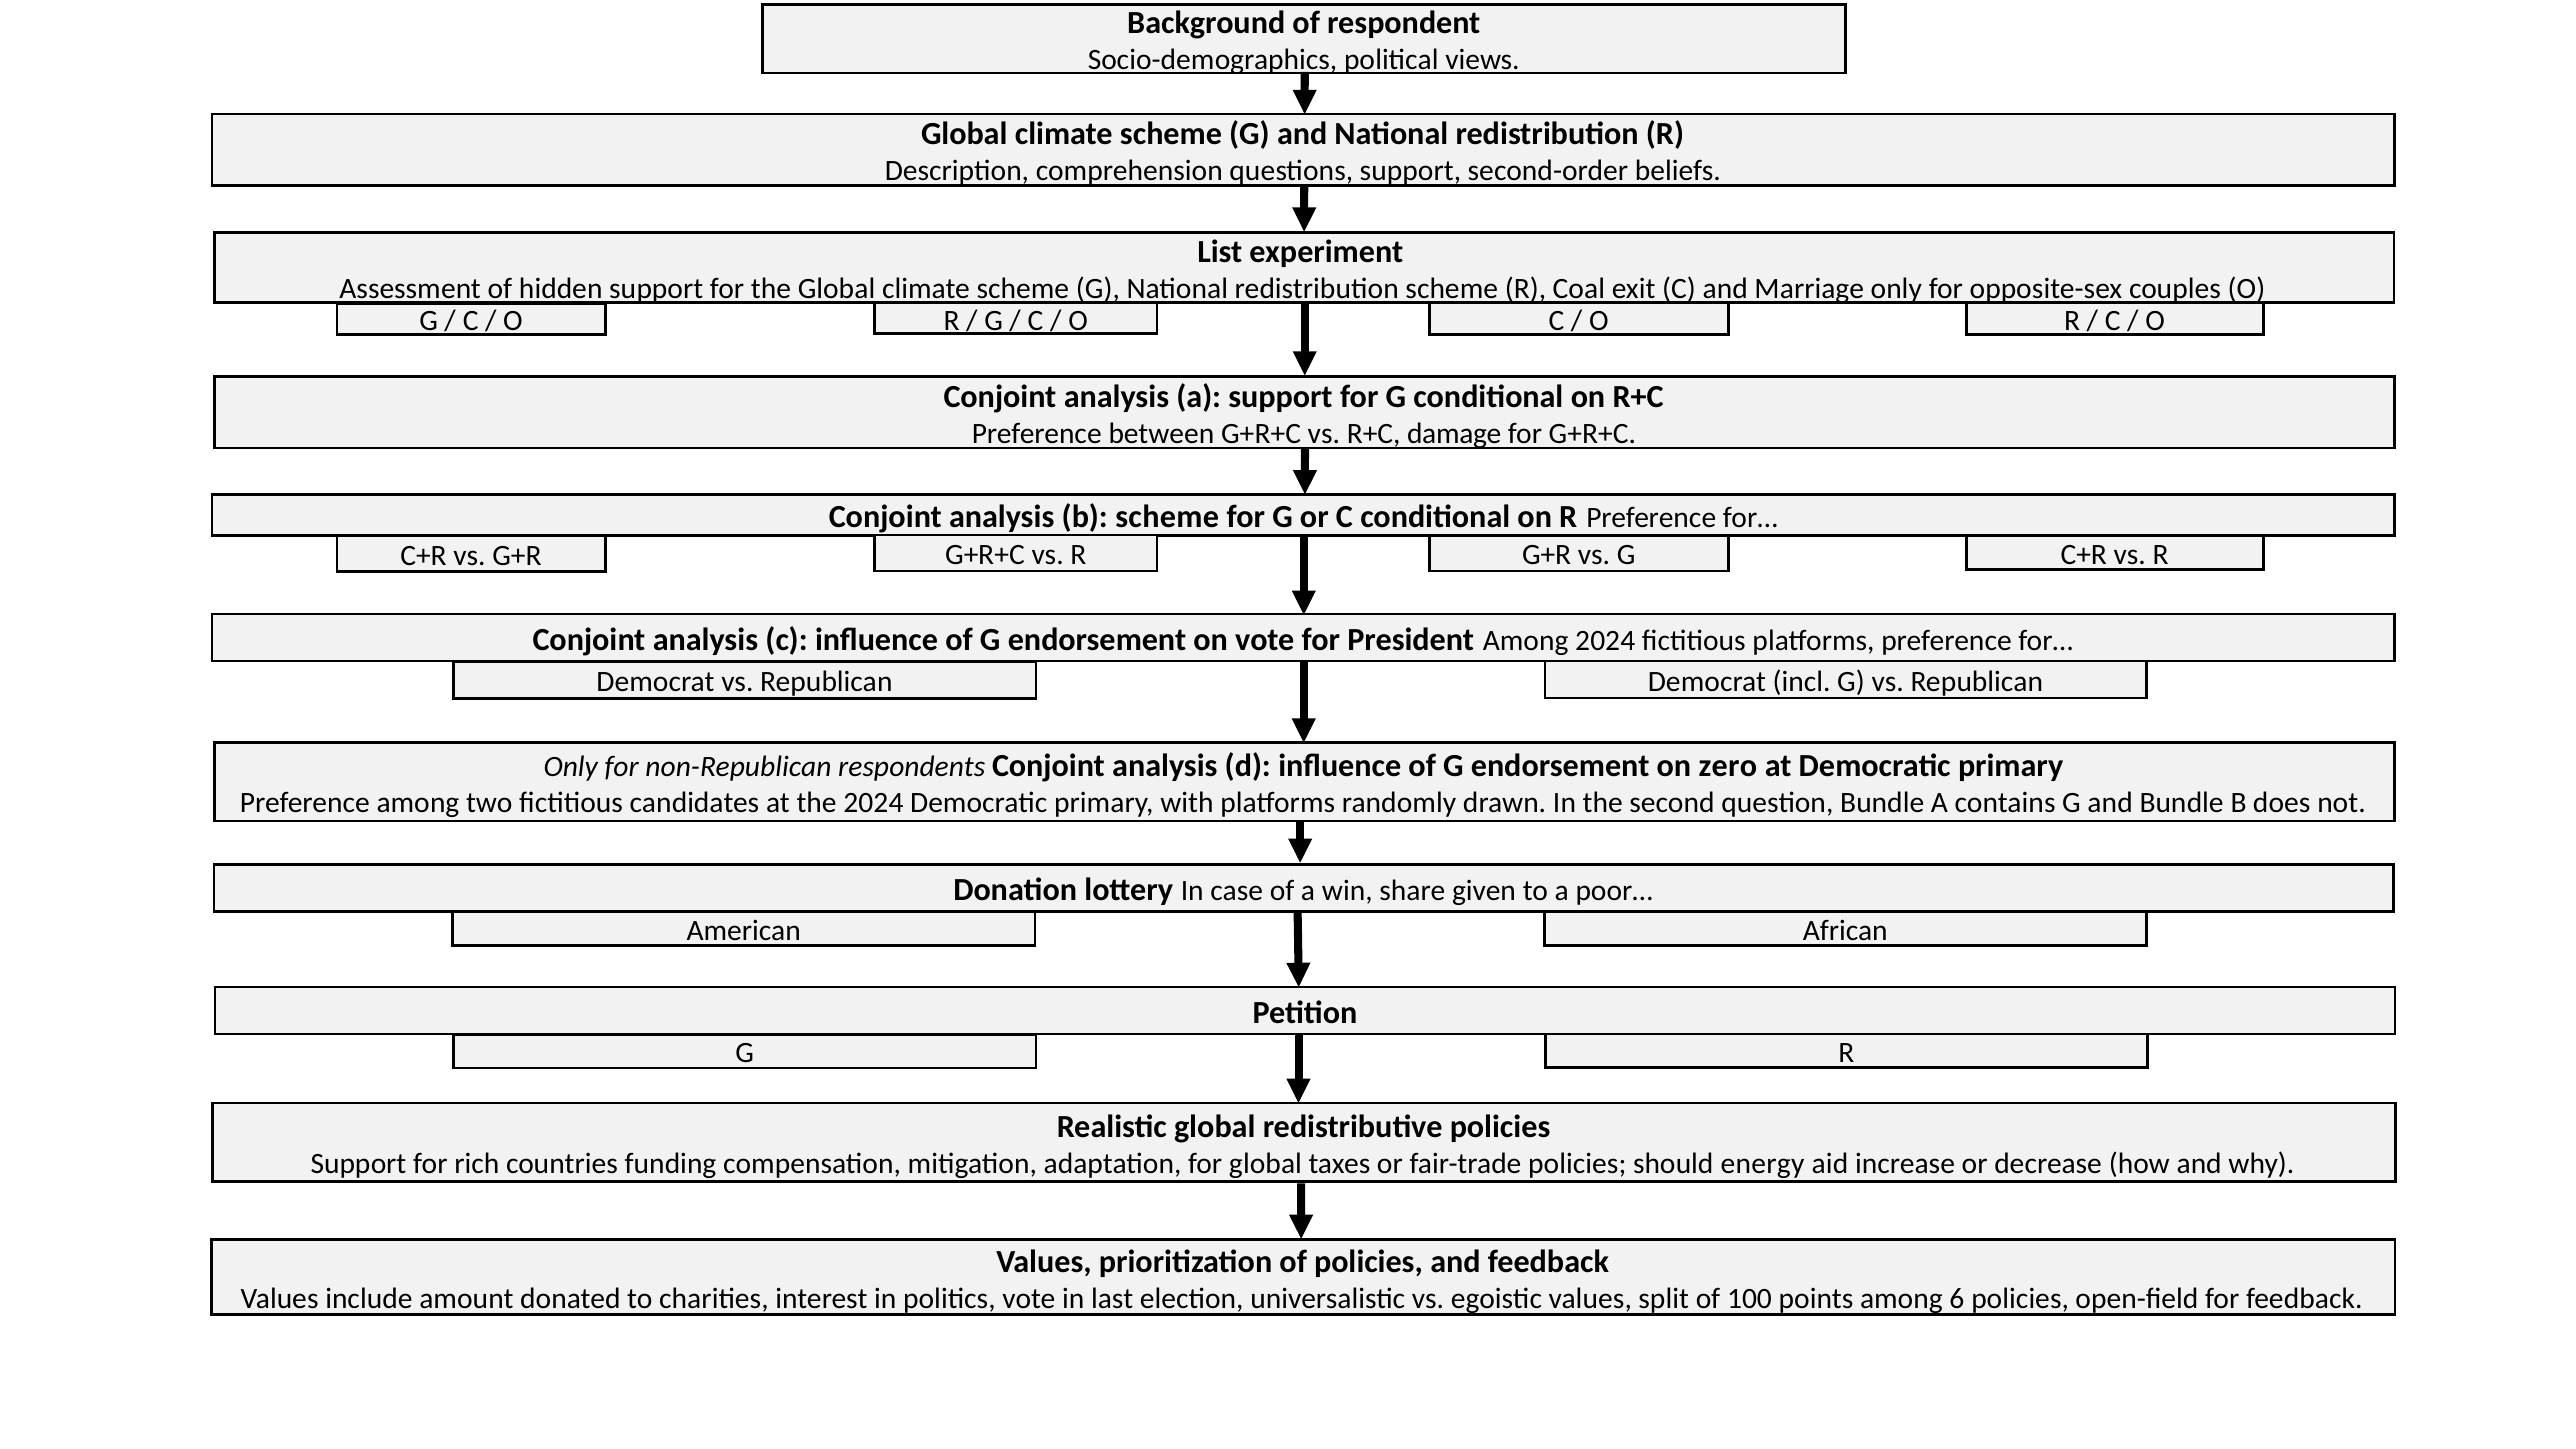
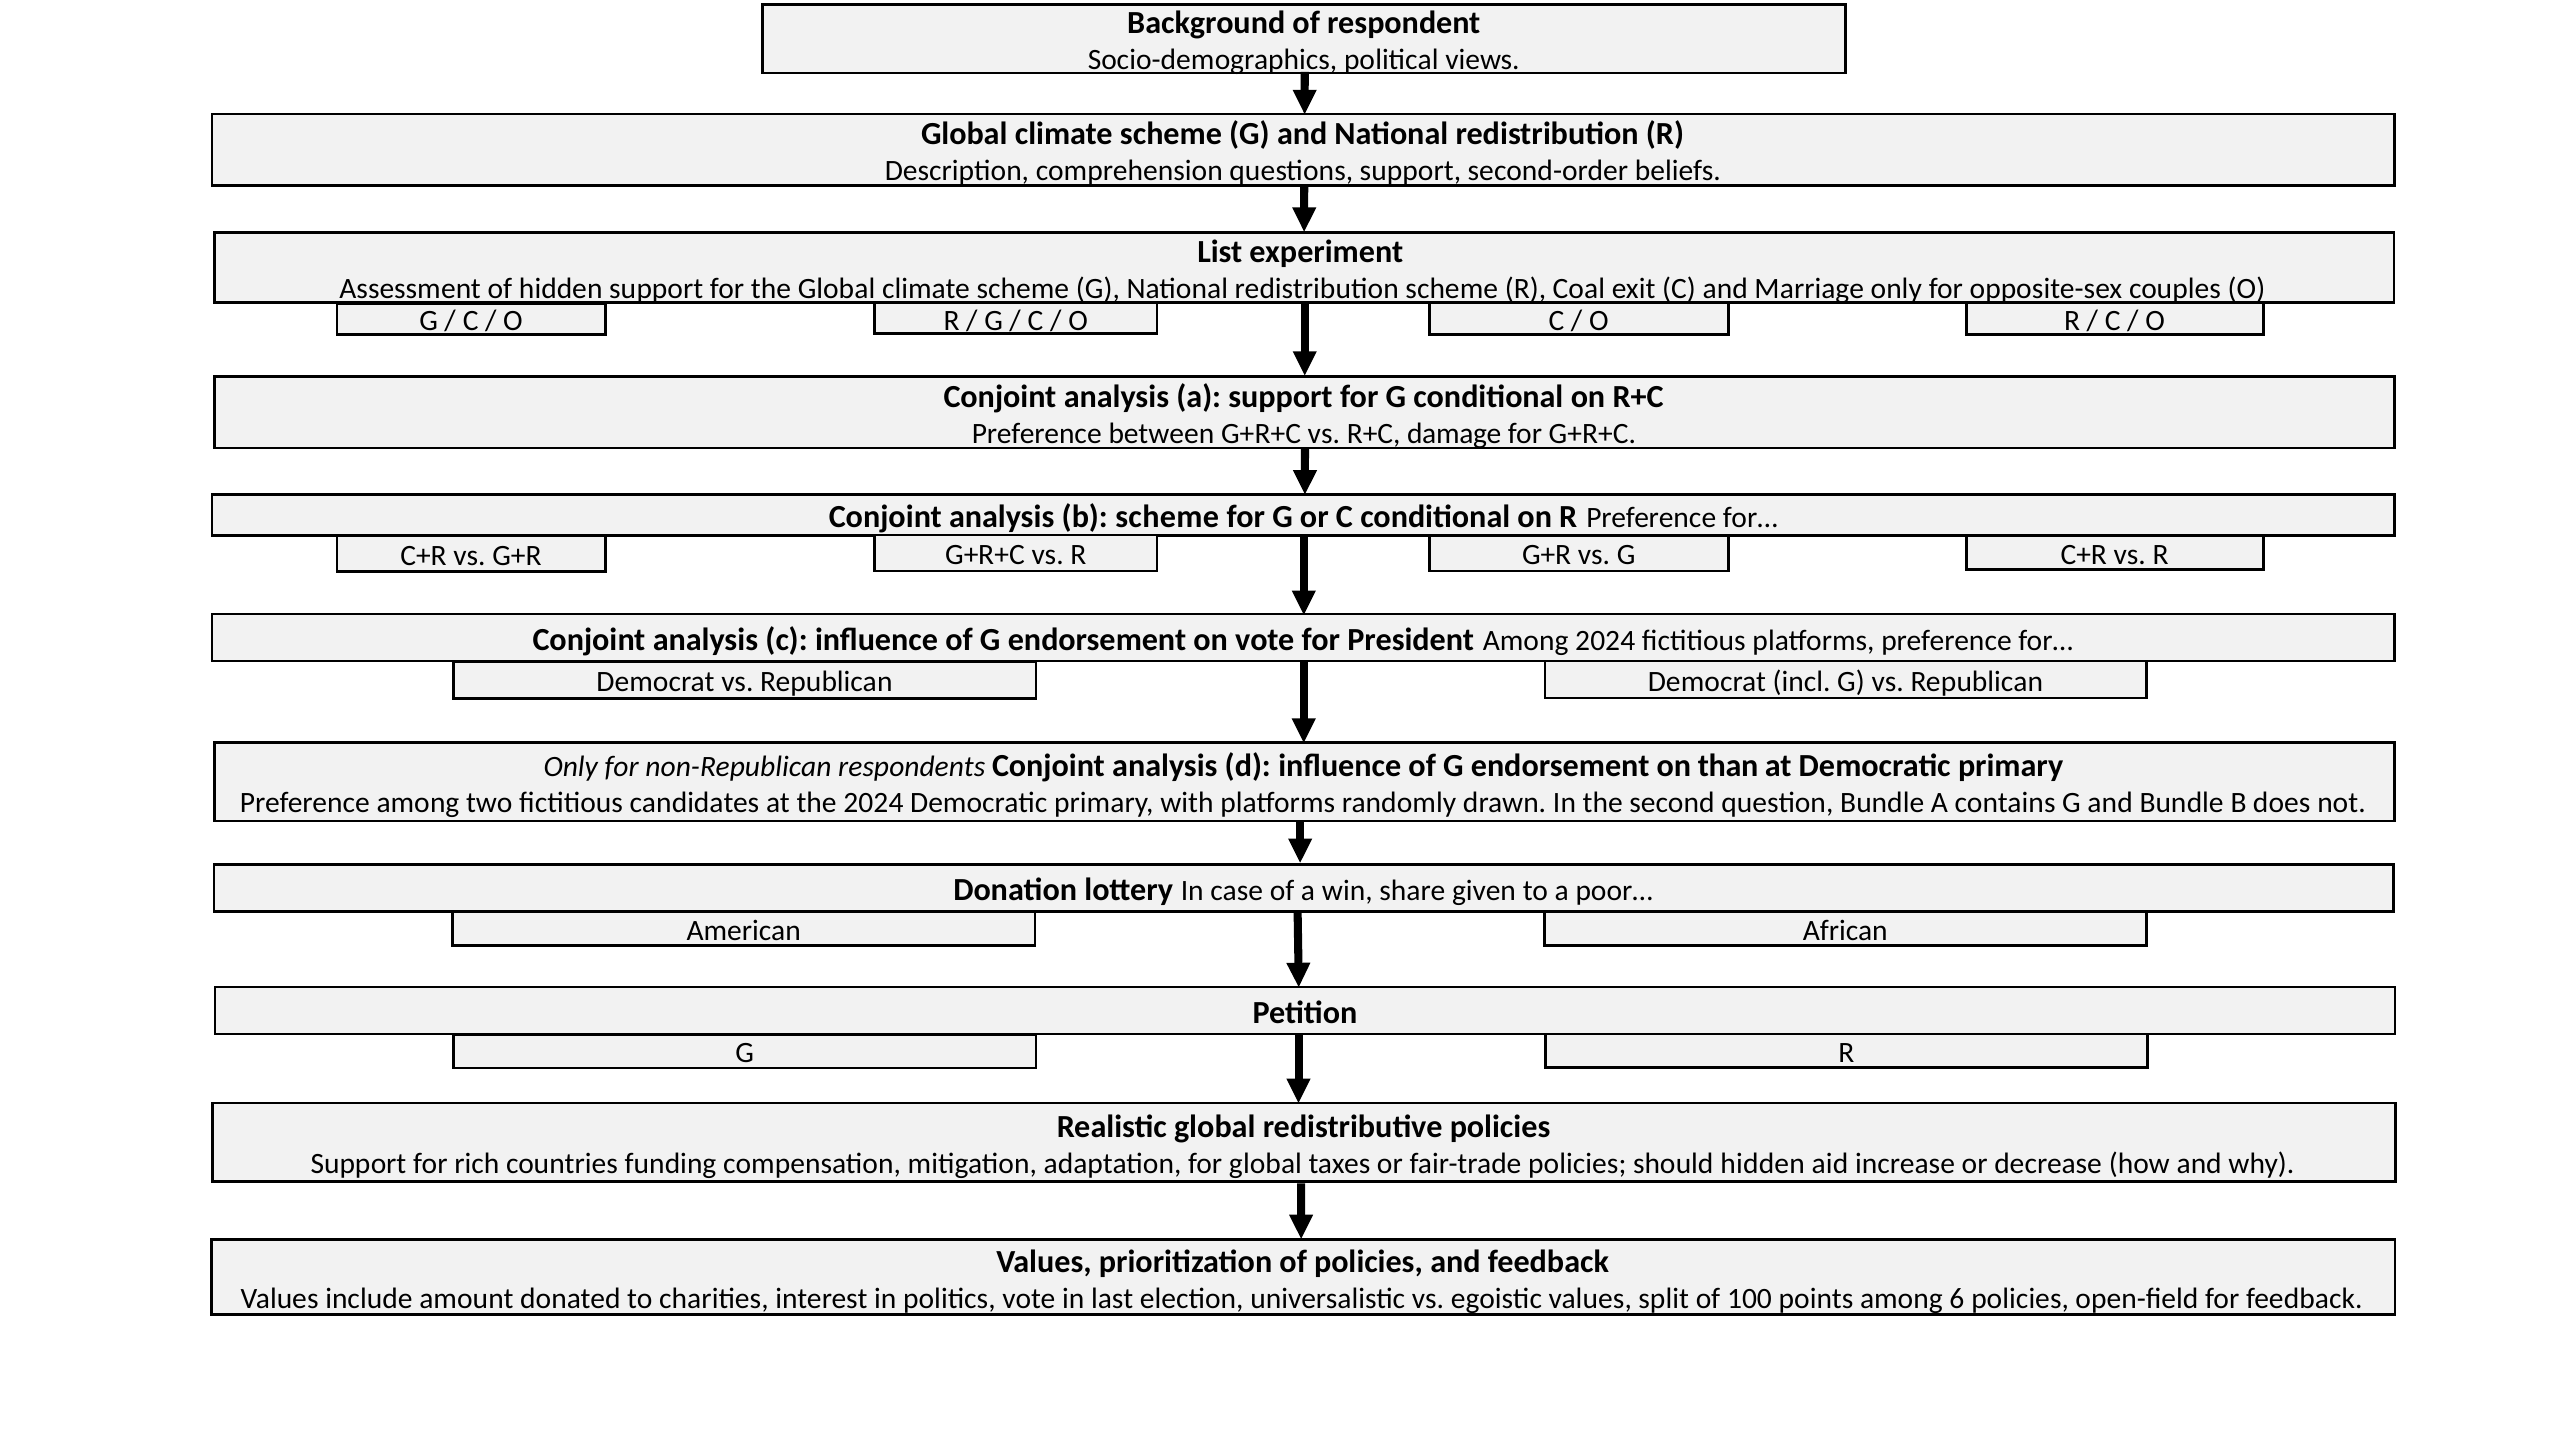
zero: zero -> than
should energy: energy -> hidden
